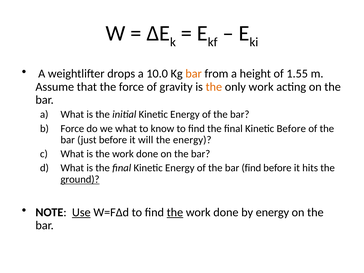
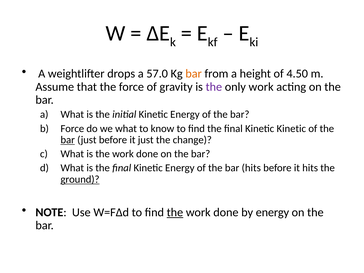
10.0: 10.0 -> 57.0
1.55: 1.55 -> 4.50
the at (214, 87) colour: orange -> purple
Kinetic Before: Before -> Kinetic
bar at (68, 140) underline: none -> present
it will: will -> just
the energy: energy -> change
bar find: find -> hits
Use underline: present -> none
